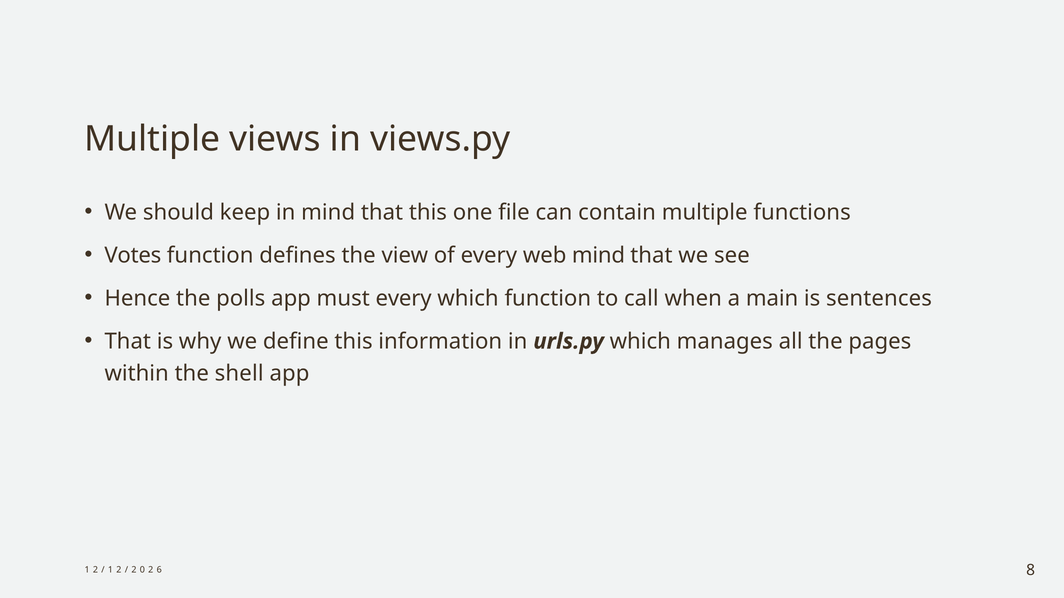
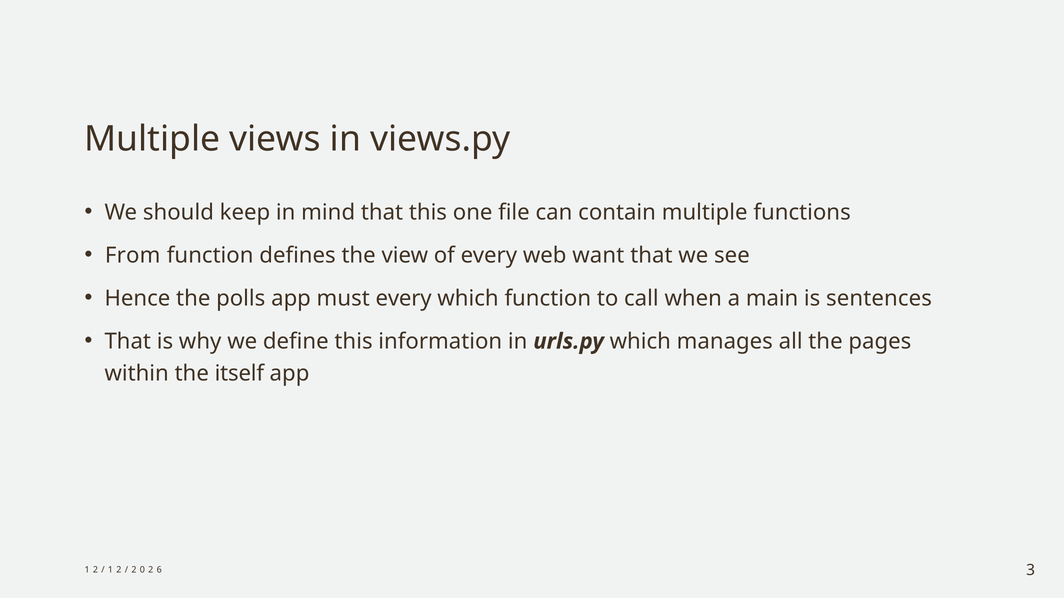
Votes: Votes -> From
web mind: mind -> want
shell: shell -> itself
8: 8 -> 3
